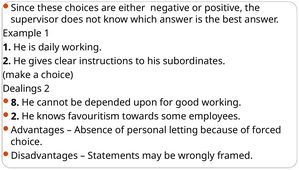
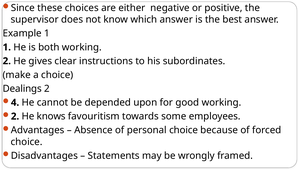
daily: daily -> both
8: 8 -> 4
personal letting: letting -> choice
